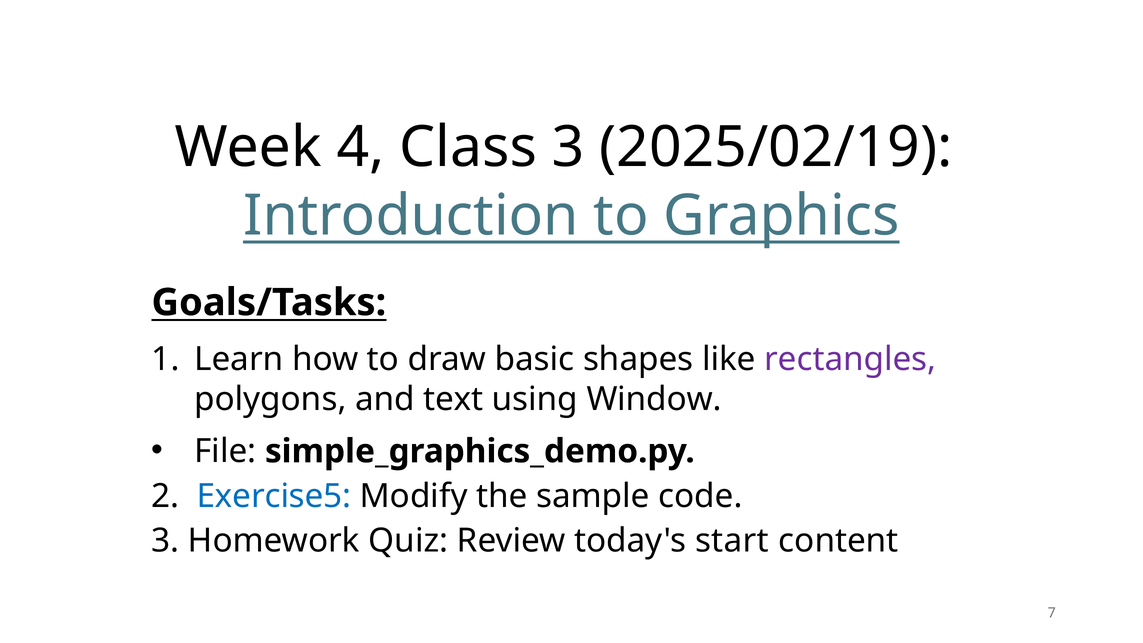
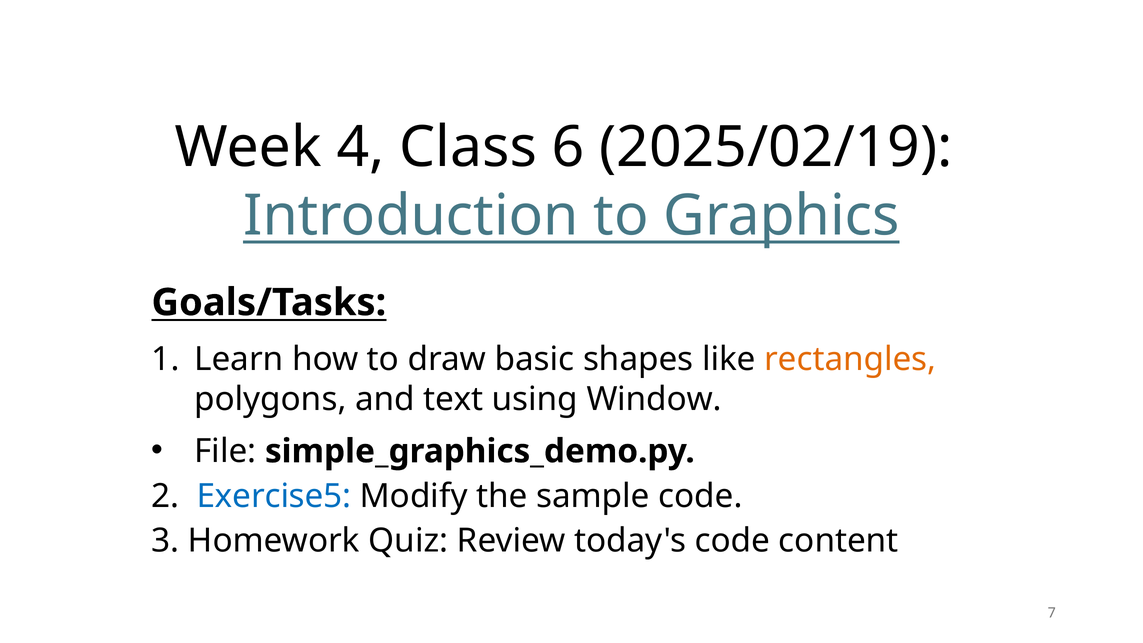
Class 3: 3 -> 6
rectangles colour: purple -> orange
today's start: start -> code
